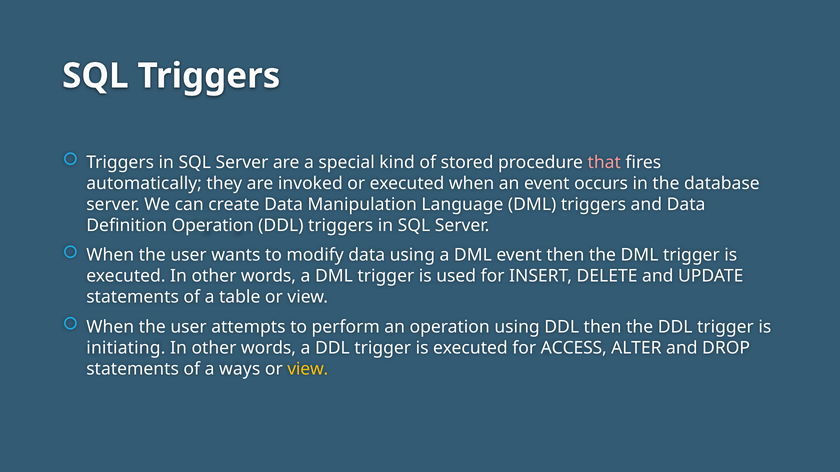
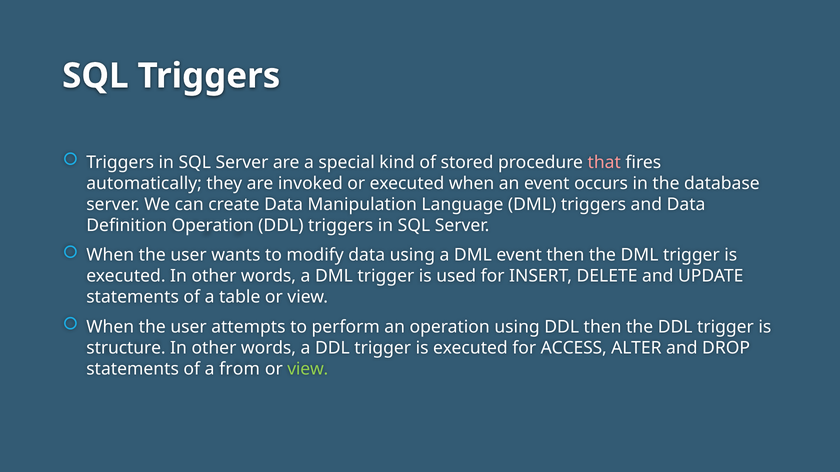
initiating: initiating -> structure
ways: ways -> from
view at (308, 369) colour: yellow -> light green
